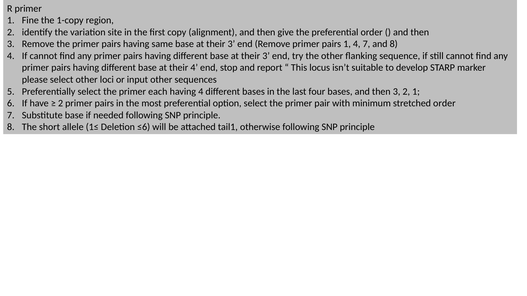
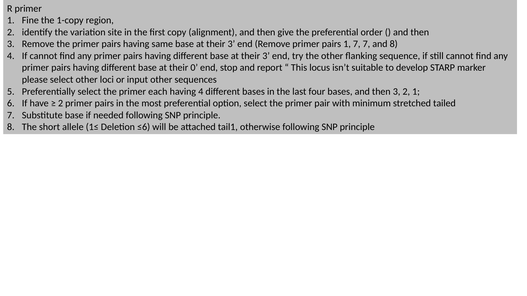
1 4: 4 -> 7
their 4: 4 -> 0
stretched order: order -> tailed
